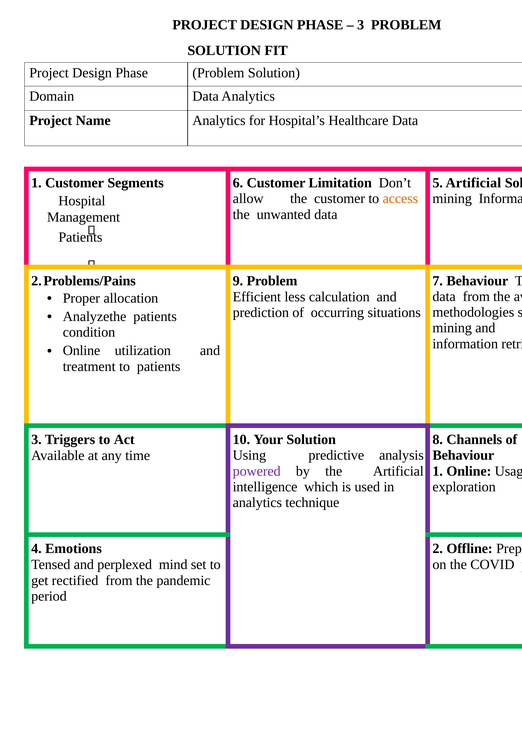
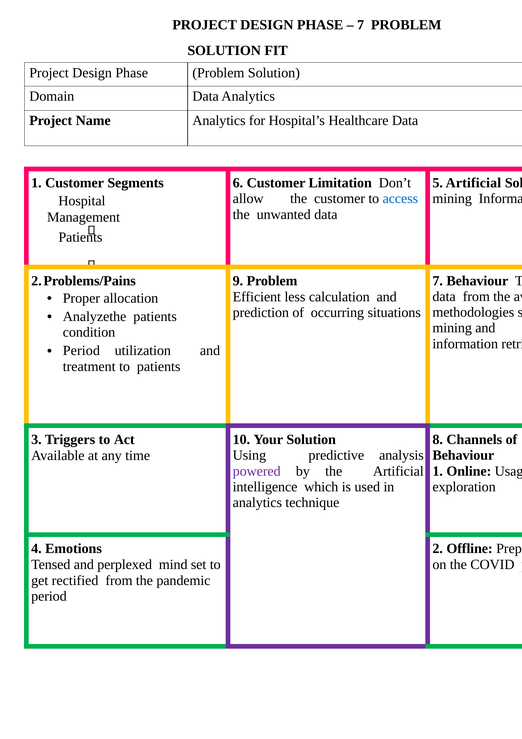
3 at (361, 25): 3 -> 7
access colour: orange -> blue
Online at (82, 351): Online -> Period
